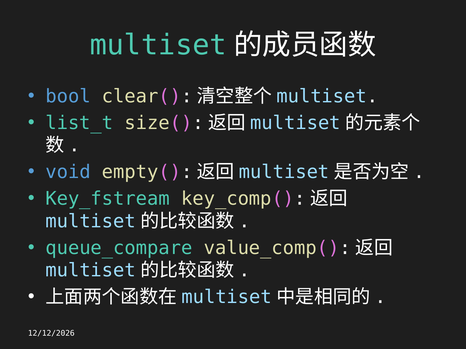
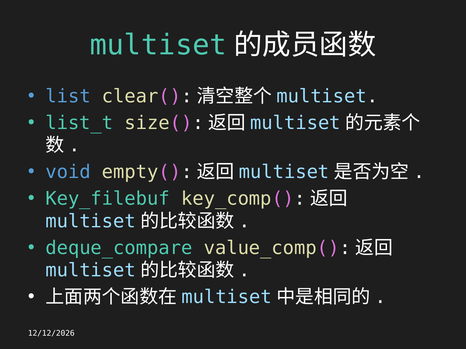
bool: bool -> list
Key_fstream: Key_fstream -> Key_filebuf
queue_compare: queue_compare -> deque_compare
